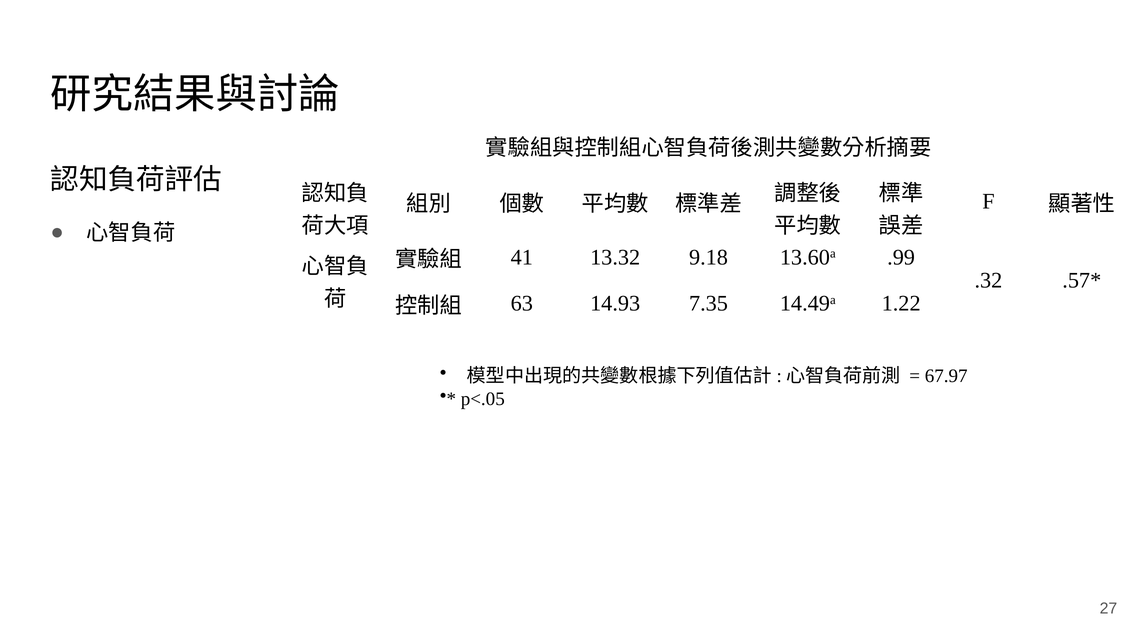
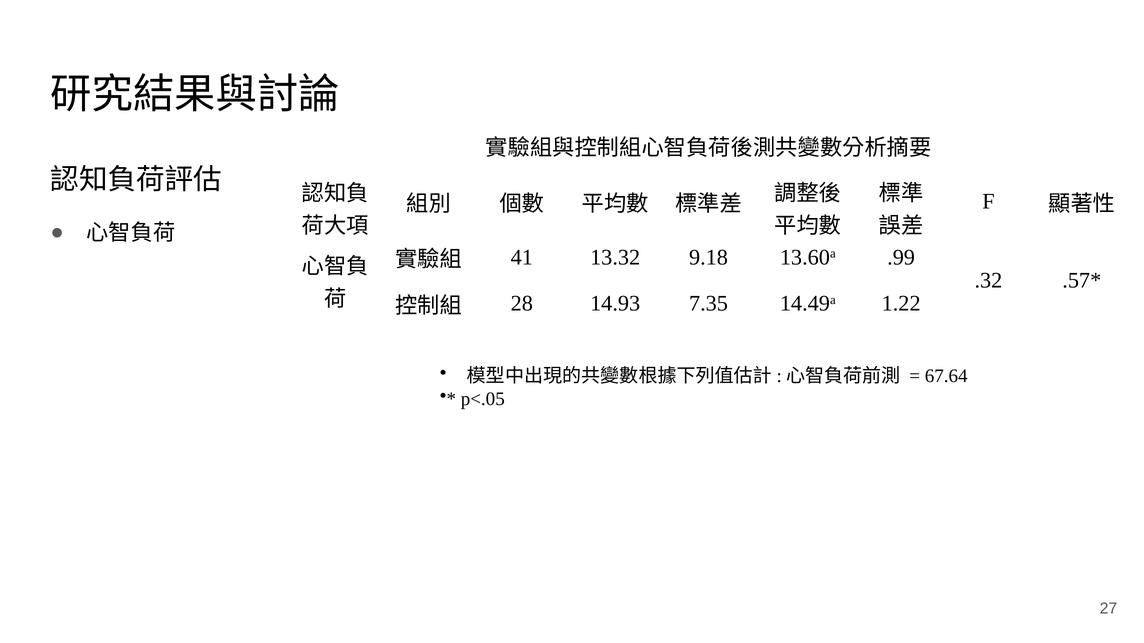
63: 63 -> 28
67.97: 67.97 -> 67.64
